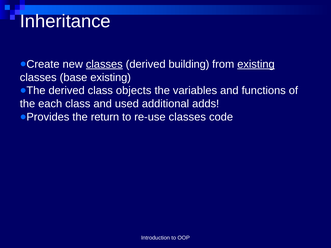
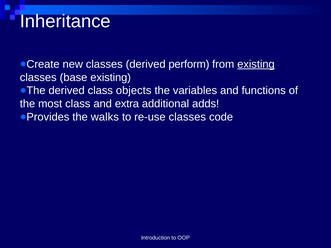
classes at (104, 64) underline: present -> none
building: building -> perform
each: each -> most
used: used -> extra
return: return -> walks
